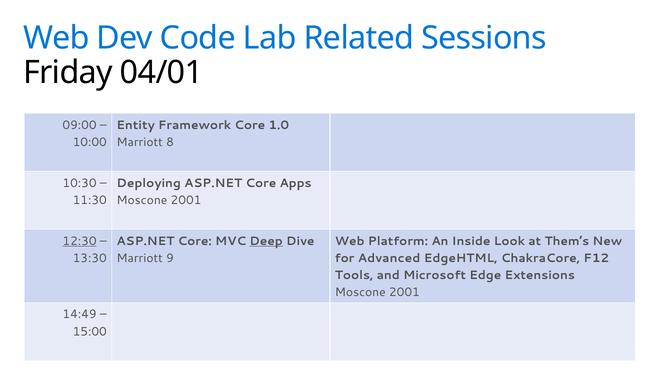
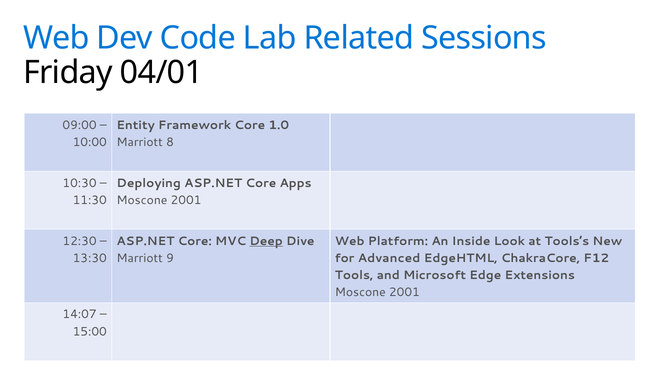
12:30 underline: present -> none
Them’s: Them’s -> Tools’s
14:49: 14:49 -> 14:07
